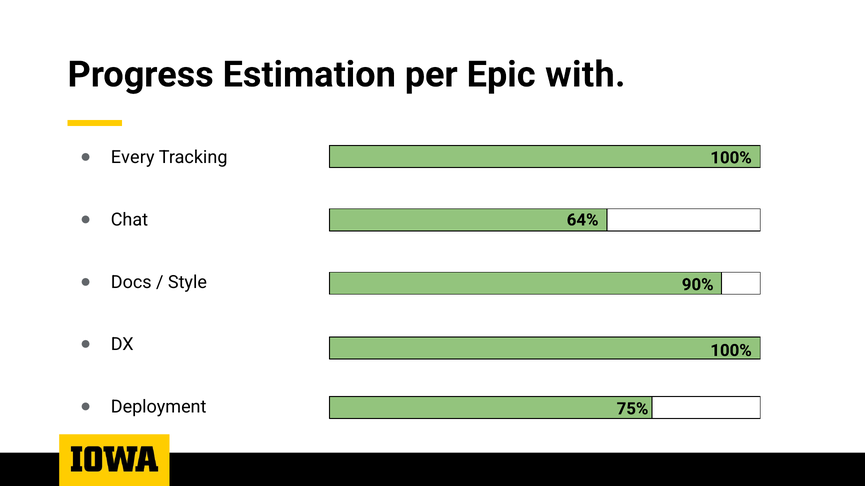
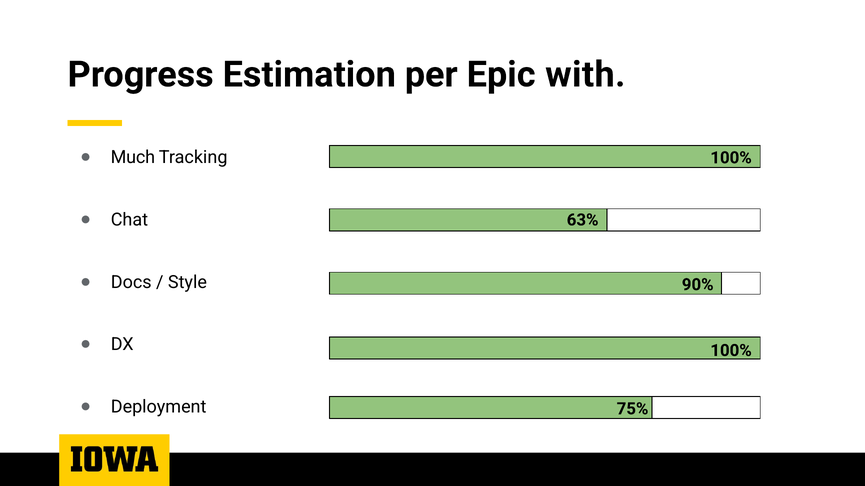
Every: Every -> Much
64%: 64% -> 63%
